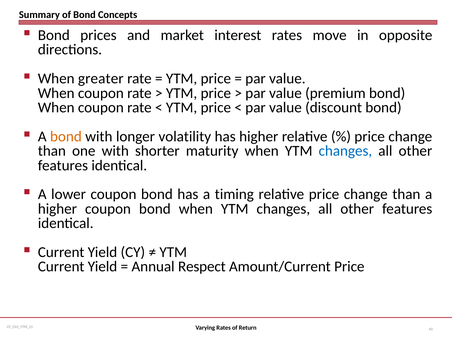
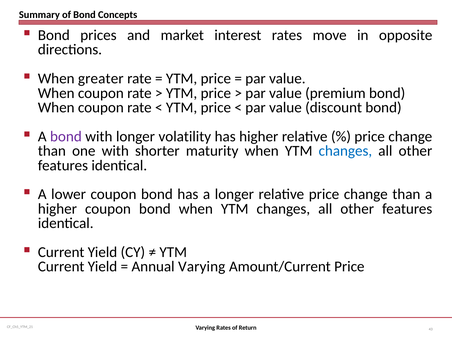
bond at (66, 136) colour: orange -> purple
a timing: timing -> longer
Annual Respect: Respect -> Varying
